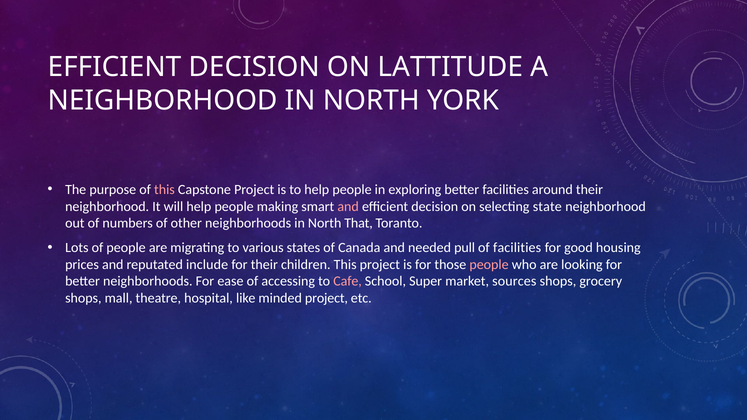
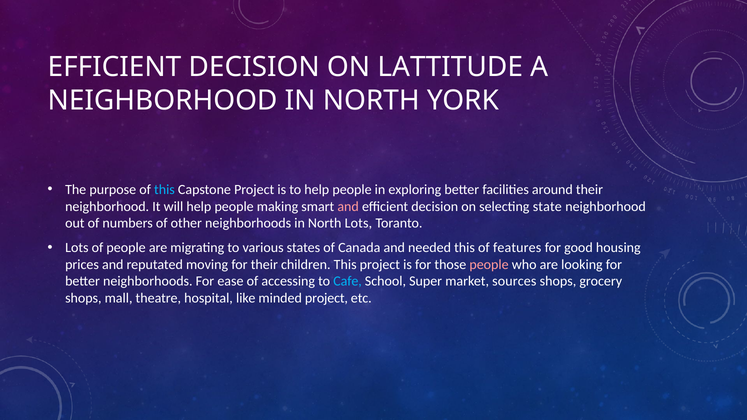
this at (164, 190) colour: pink -> light blue
North That: That -> Lots
needed pull: pull -> this
of facilities: facilities -> features
include: include -> moving
Cafe colour: pink -> light blue
